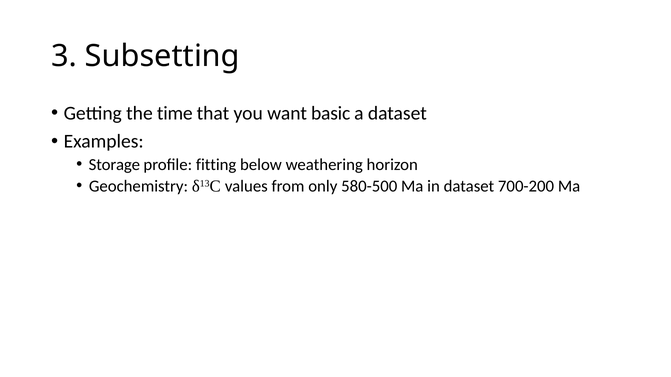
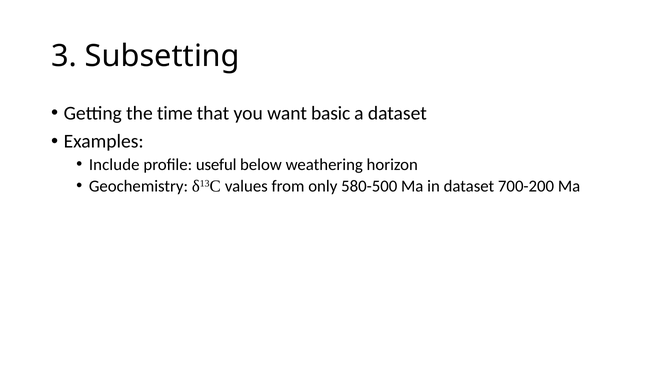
Storage: Storage -> Include
fitting: fitting -> useful
